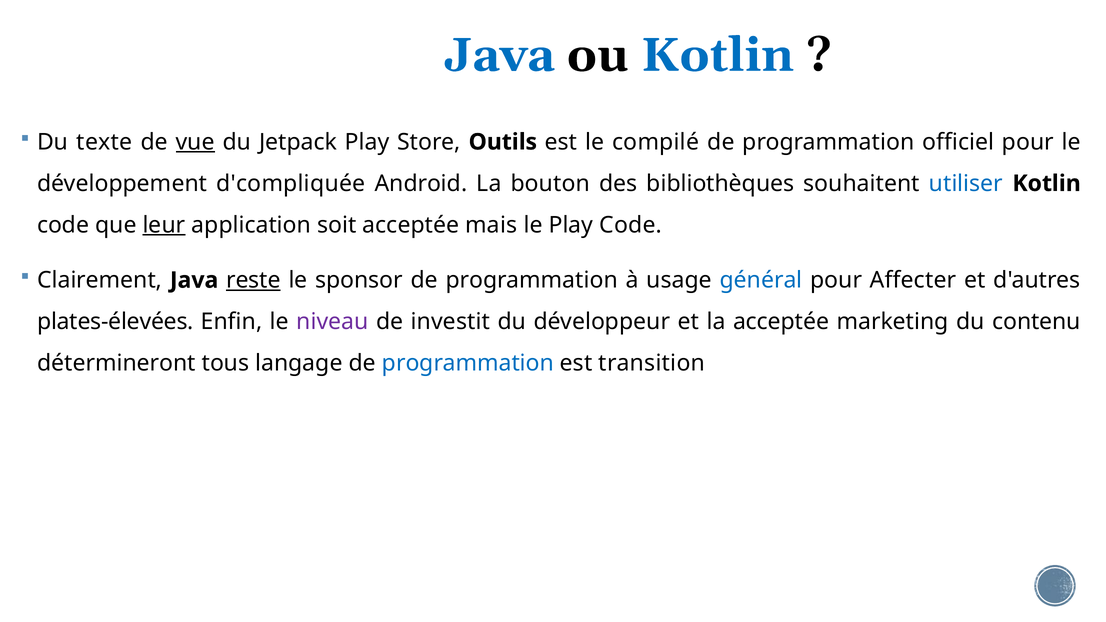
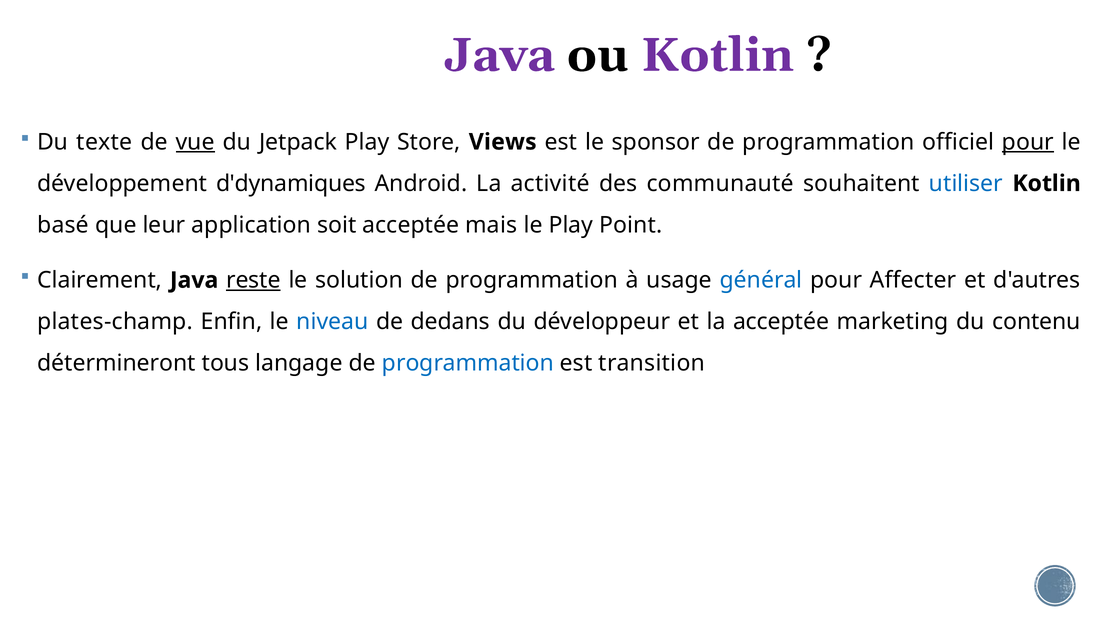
Java at (499, 55) colour: blue -> purple
Kotlin at (717, 55) colour: blue -> purple
Outils: Outils -> Views
compilé: compilé -> sponsor
pour at (1028, 142) underline: none -> present
d'compliquée: d'compliquée -> d'dynamiques
bouton: bouton -> activité
bibliothèques: bibliothèques -> communauté
code at (63, 225): code -> basé
leur underline: present -> none
Play Code: Code -> Point
sponsor: sponsor -> solution
plates-élevées: plates-élevées -> plates-champ
niveau colour: purple -> blue
investit: investit -> dedans
